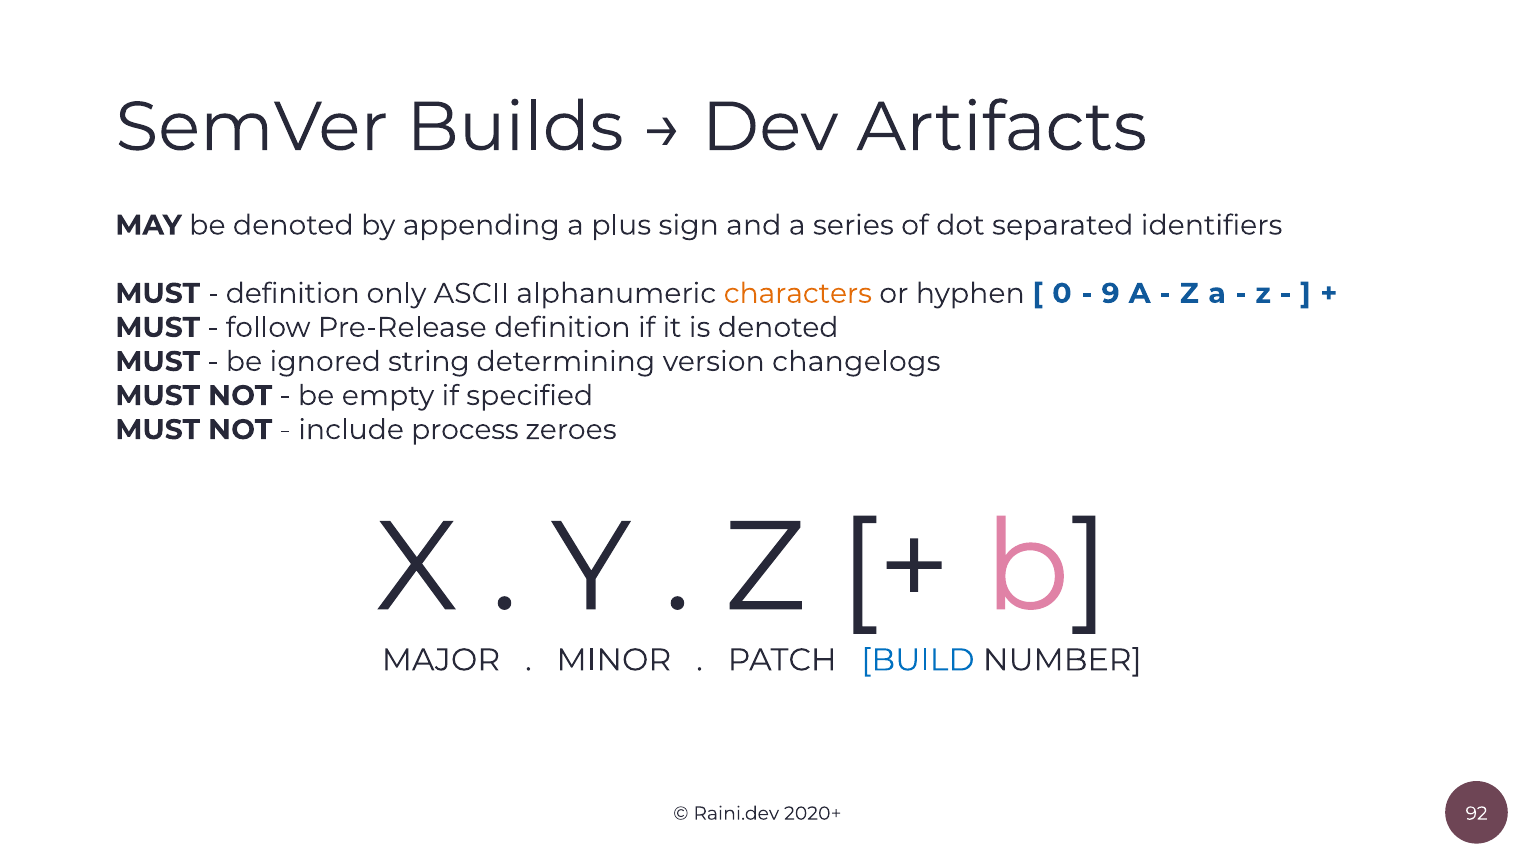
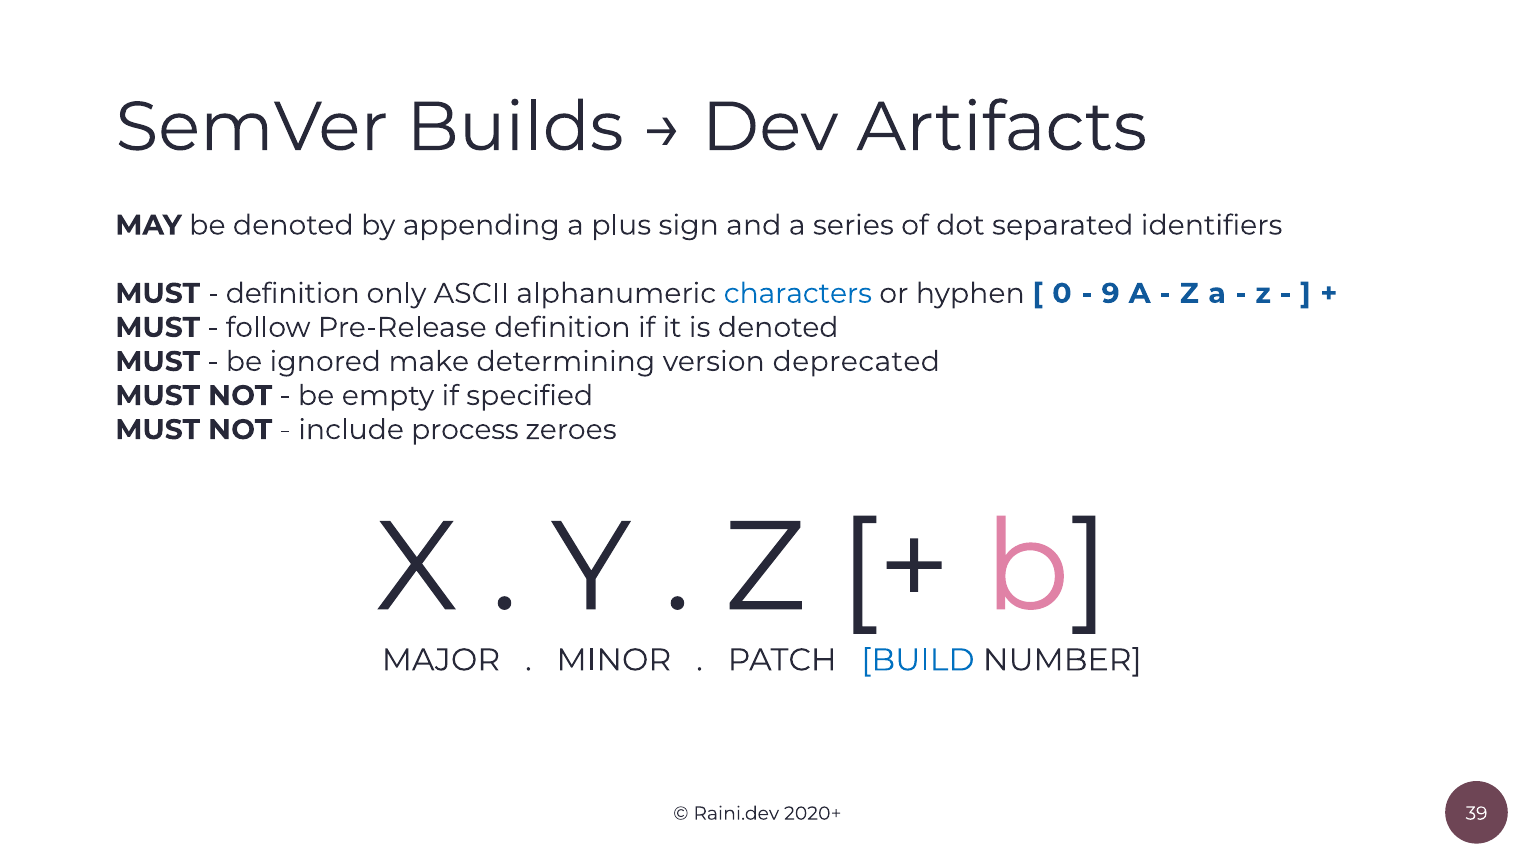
characters colour: orange -> blue
string: string -> make
changelogs: changelogs -> deprecated
92: 92 -> 39
